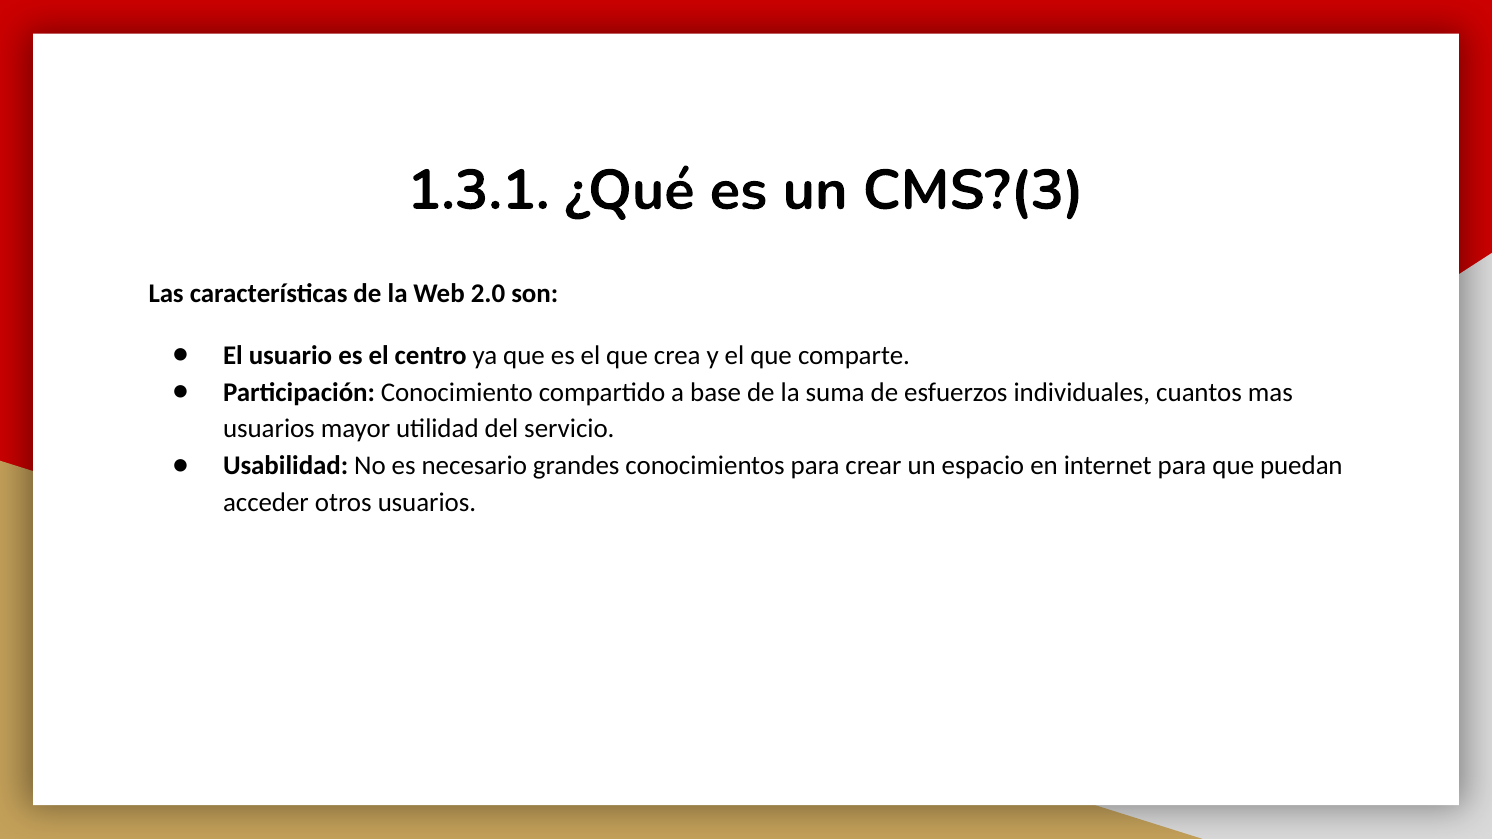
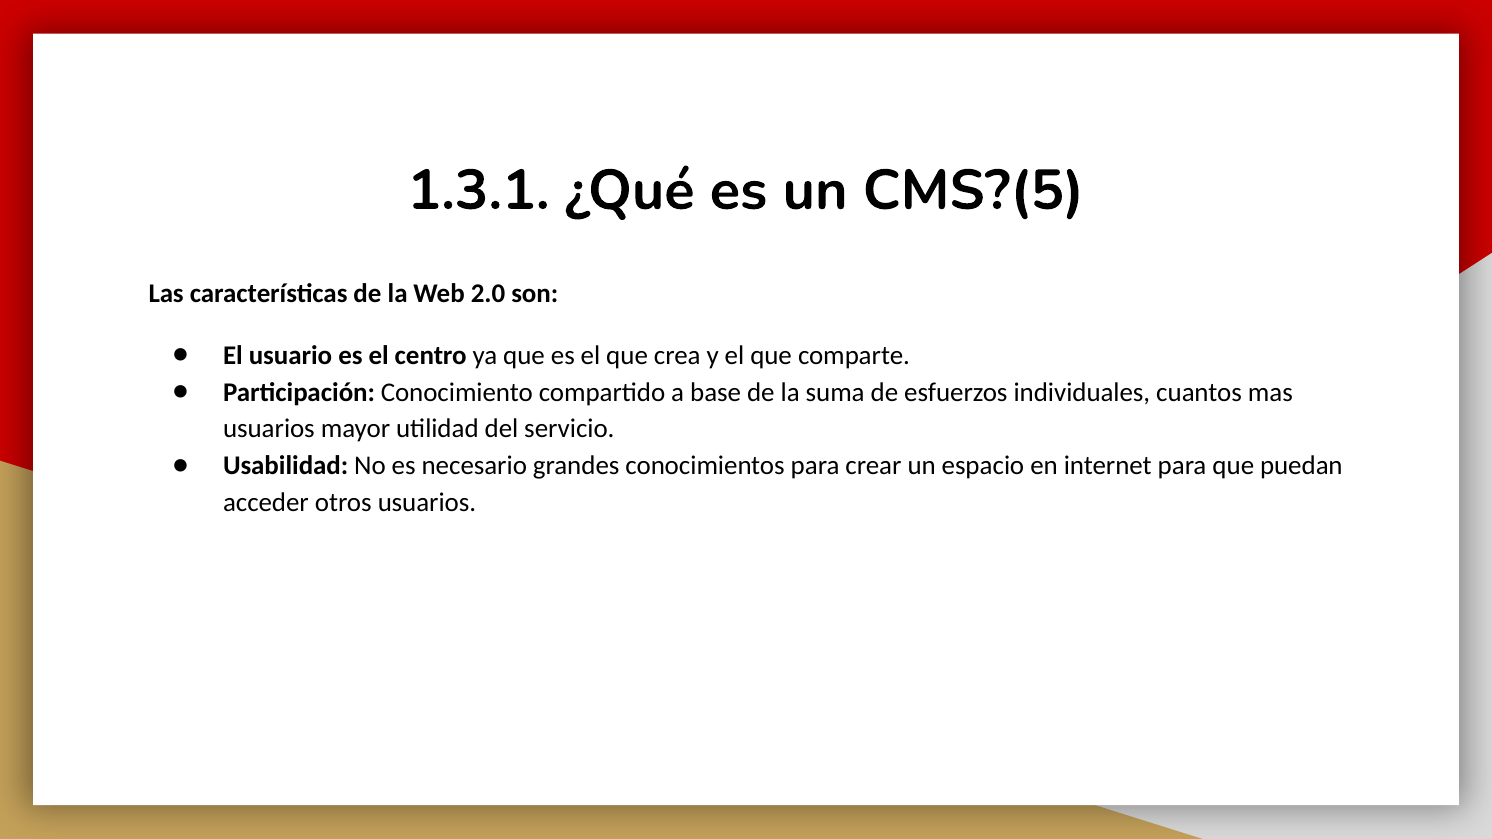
CMS?(3: CMS?(3 -> CMS?(5
